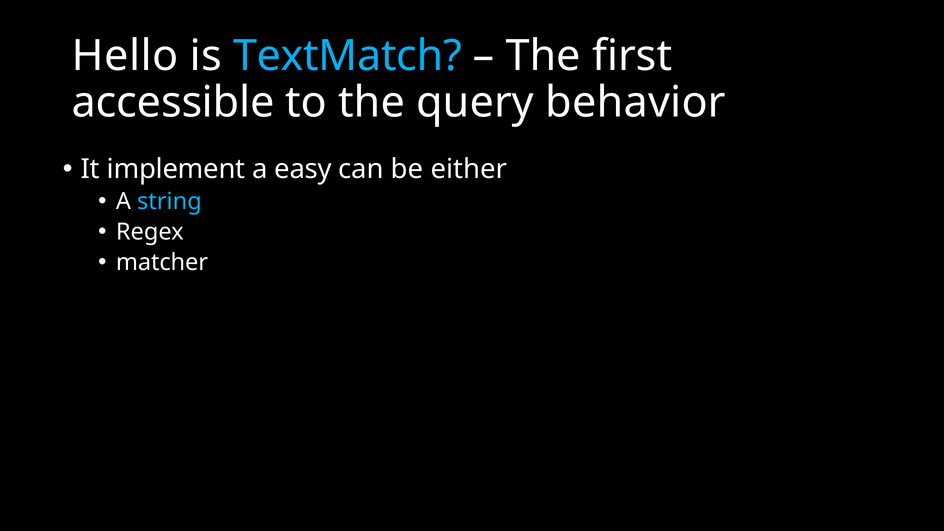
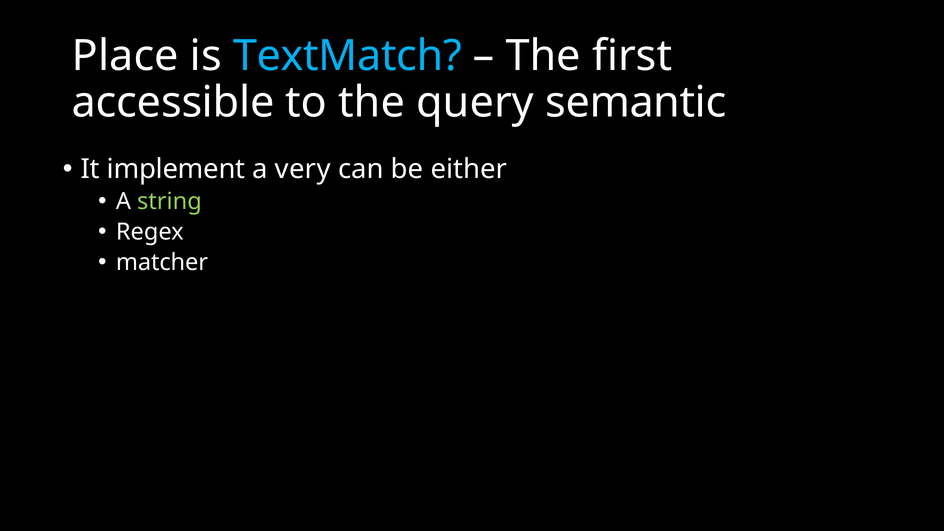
Hello: Hello -> Place
behavior: behavior -> semantic
easy: easy -> very
string colour: light blue -> light green
